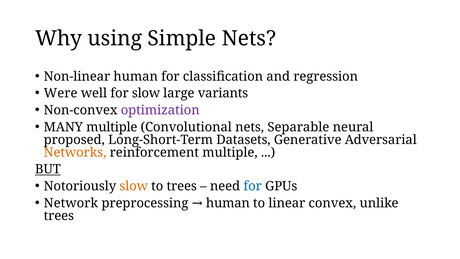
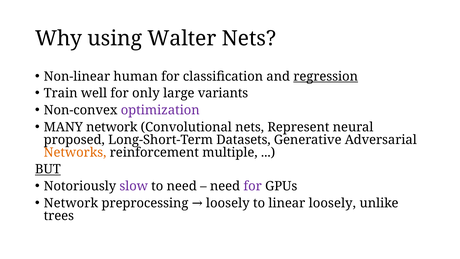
Simple: Simple -> Walter
regression underline: none -> present
Were: Were -> Train
for slow: slow -> only
MANY multiple: multiple -> network
Separable: Separable -> Represent
slow at (134, 186) colour: orange -> purple
to trees: trees -> need
for at (253, 186) colour: blue -> purple
preprocessing human: human -> loosely
linear convex: convex -> loosely
